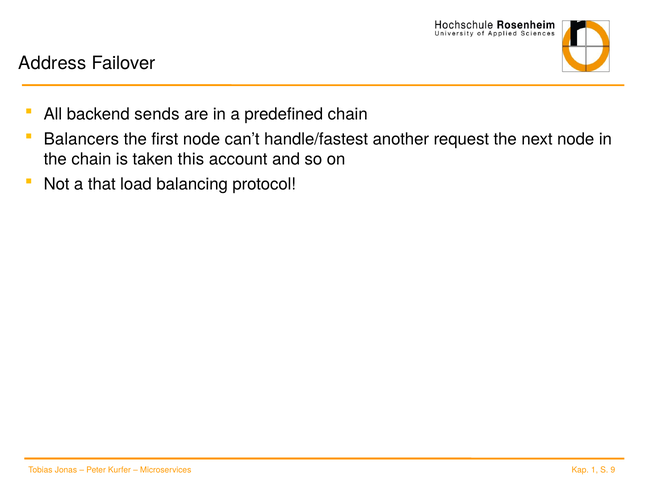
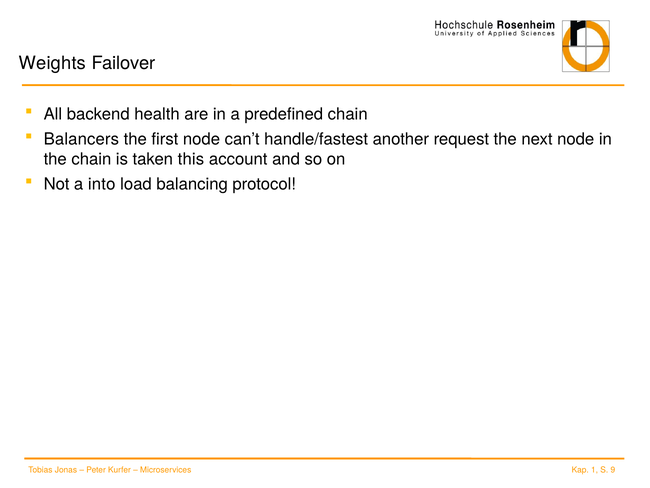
Address: Address -> Weights
sends: sends -> health
that: that -> into
